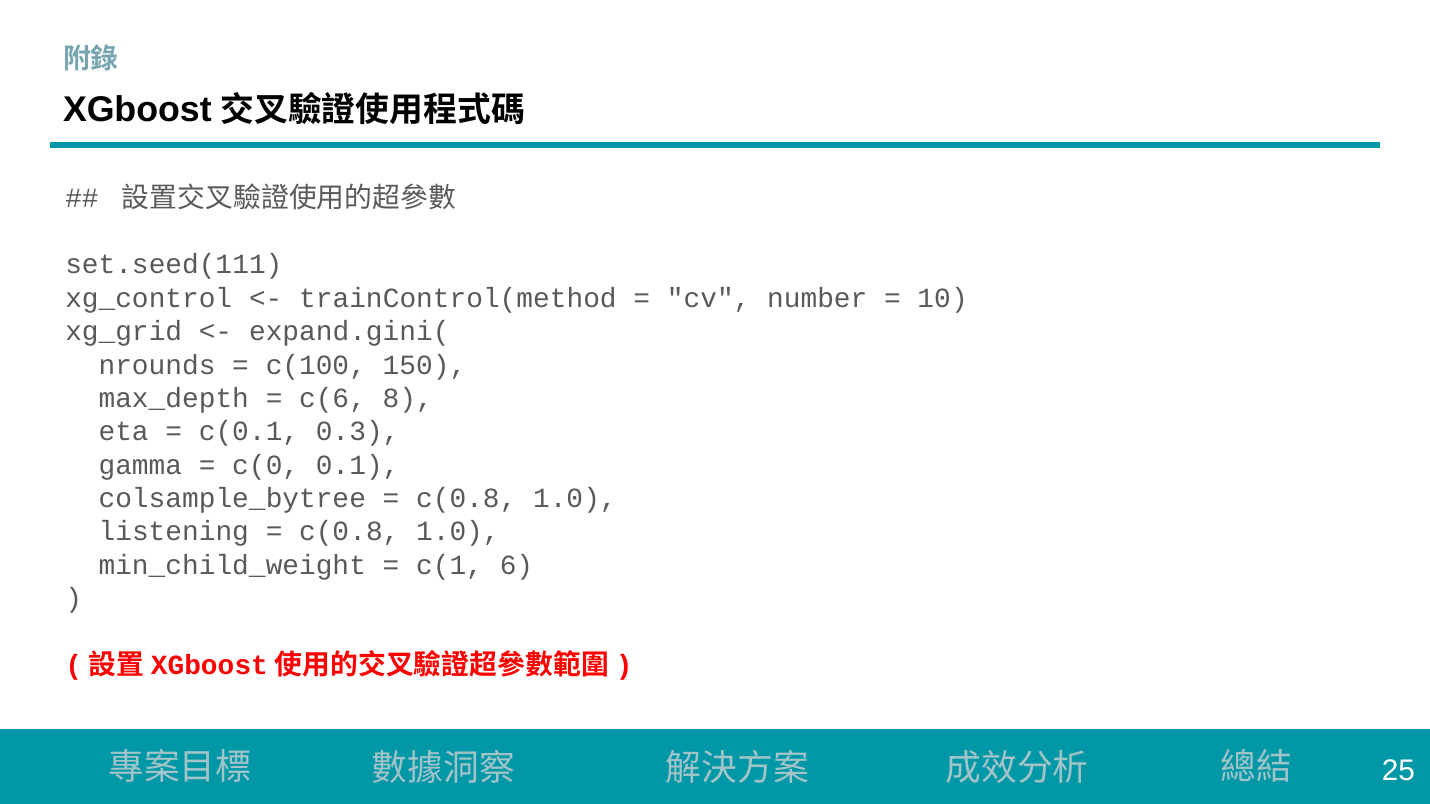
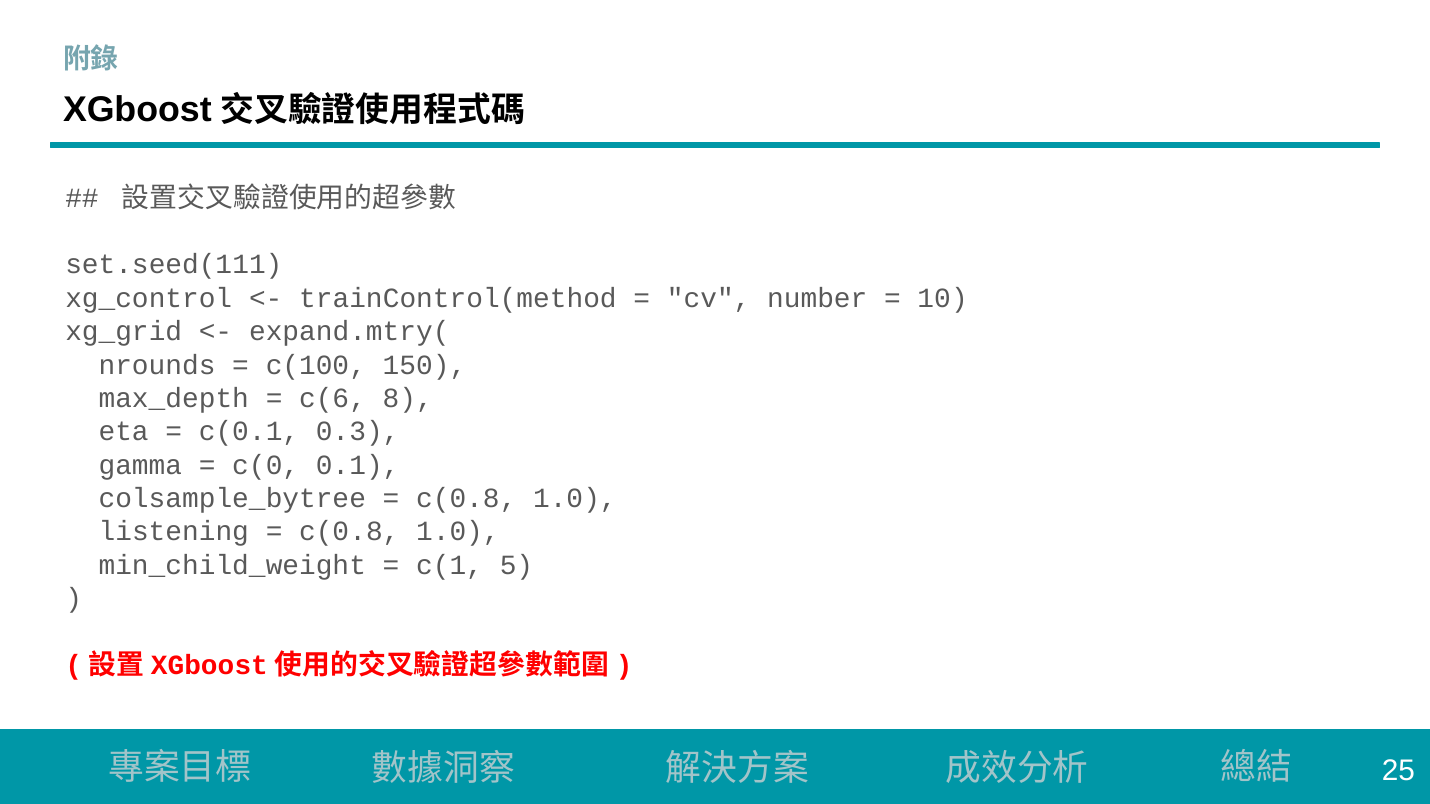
expand.gini(: expand.gini( -> expand.mtry(
6: 6 -> 5
